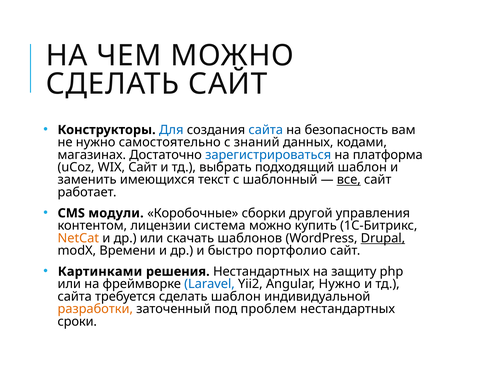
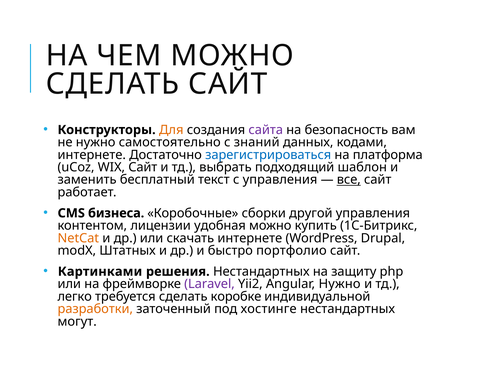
Для colour: blue -> orange
сайта at (266, 130) colour: blue -> purple
магазинах at (92, 155): магазинах -> интернете
имеющихся: имеющихся -> бесплатный
с шаблонный: шаблонный -> управления
модули: модули -> бизнеса
система: система -> удобная
скачать шаблонов: шаблонов -> интернете
Drupal underline: present -> none
Времени: Времени -> Штатных
Laravel colour: blue -> purple
сайта at (75, 297): сайта -> легко
сделать шаблон: шаблон -> коробке
проблем: проблем -> хостинге
сроки: сроки -> могут
